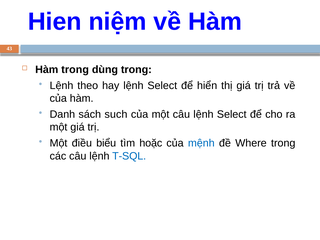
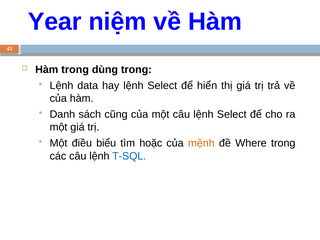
Hien: Hien -> Year
theo: theo -> data
such: such -> cũng
mệnh colour: blue -> orange
